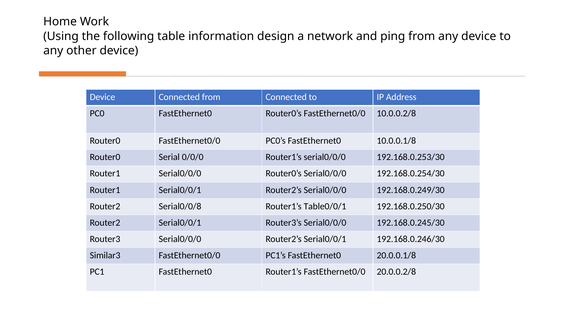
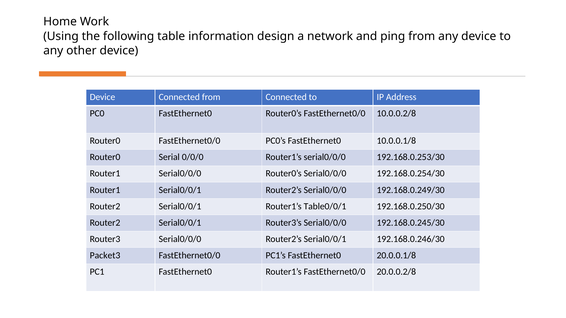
Serial0/0/8 at (180, 206): Serial0/0/8 -> Serial0/0/1
Similar3: Similar3 -> Packet3
